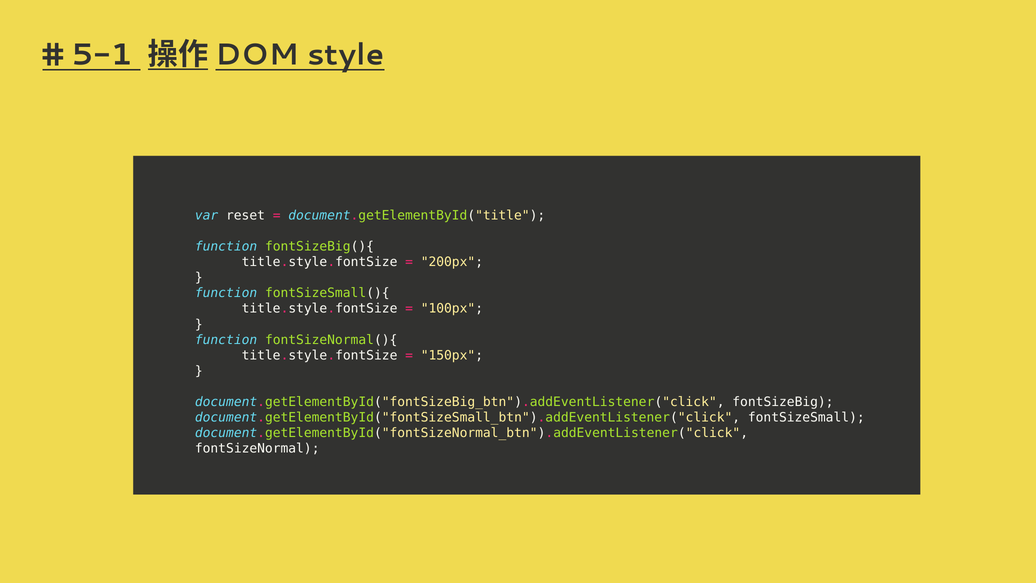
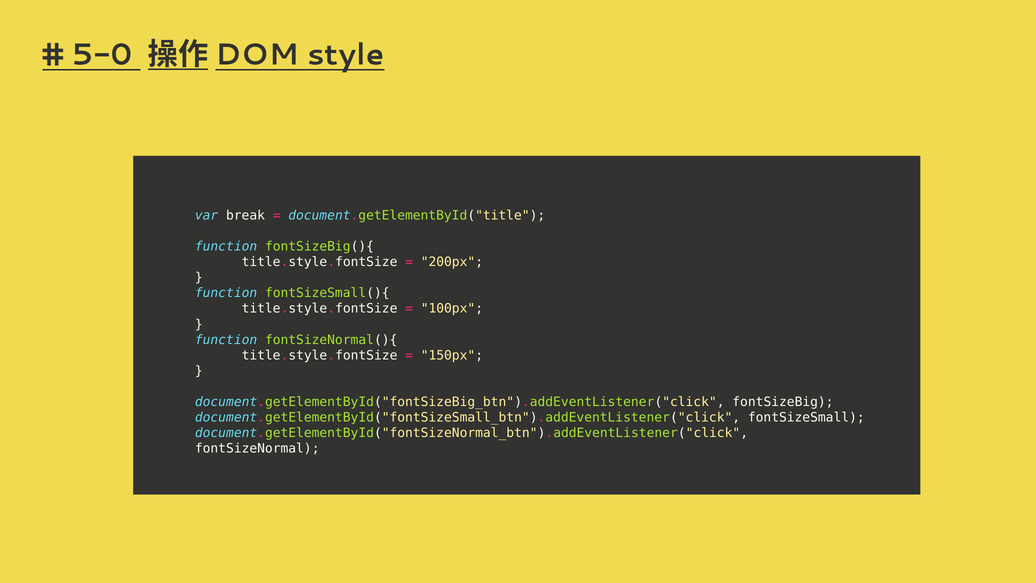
5-1: 5-1 -> 5-0
reset: reset -> break
